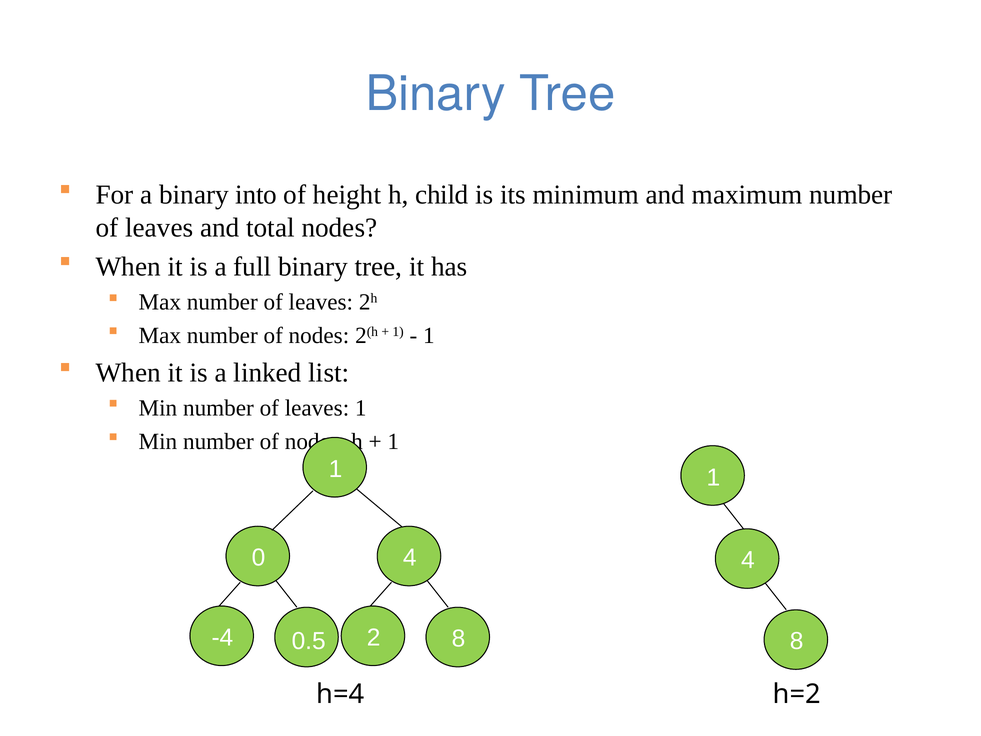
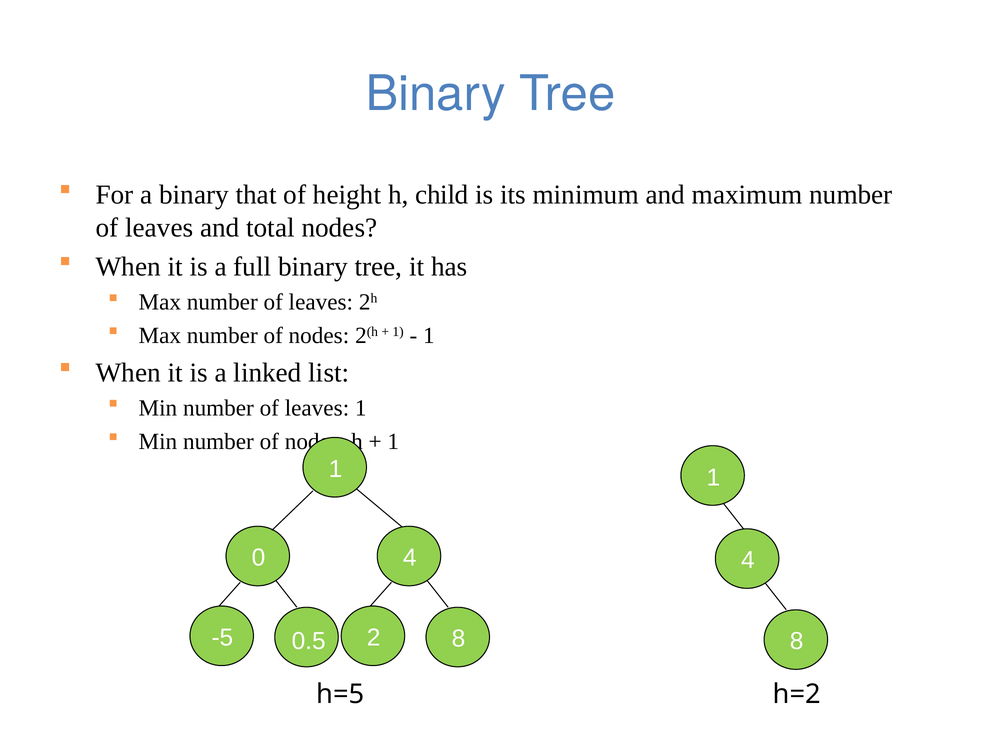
into: into -> that
-4: -4 -> -5
h=4: h=4 -> h=5
